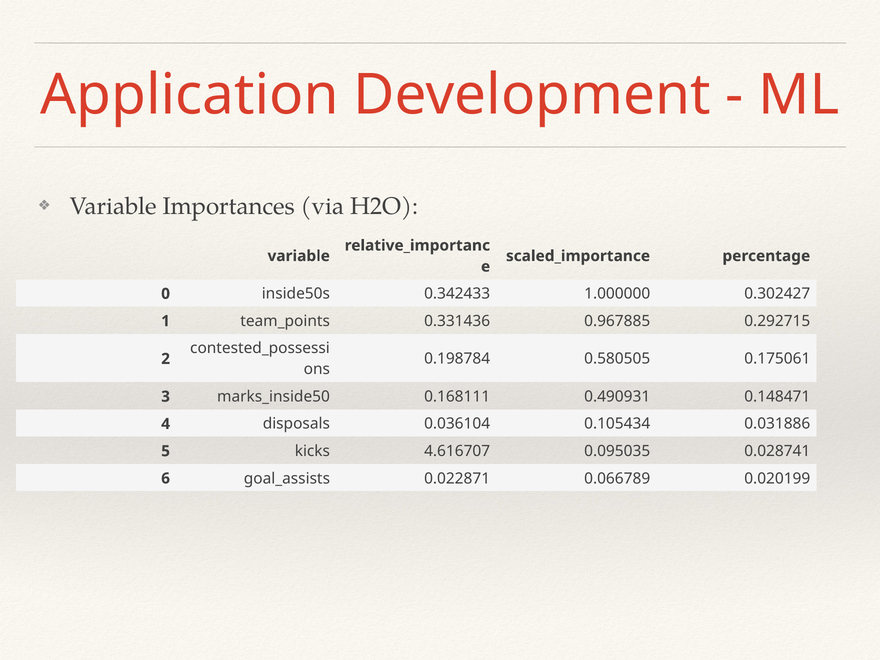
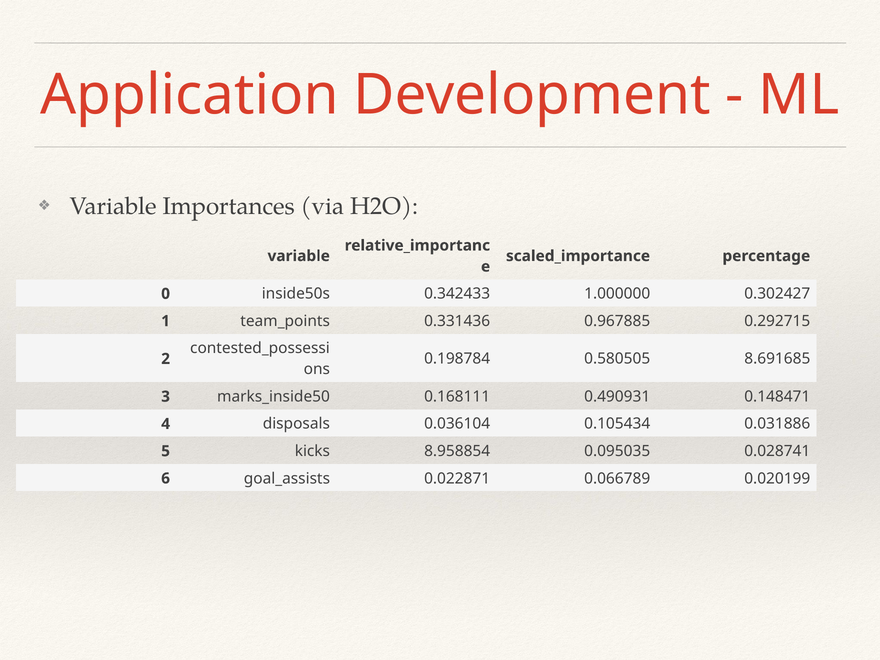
0.175061: 0.175061 -> 8.691685
4.616707: 4.616707 -> 8.958854
